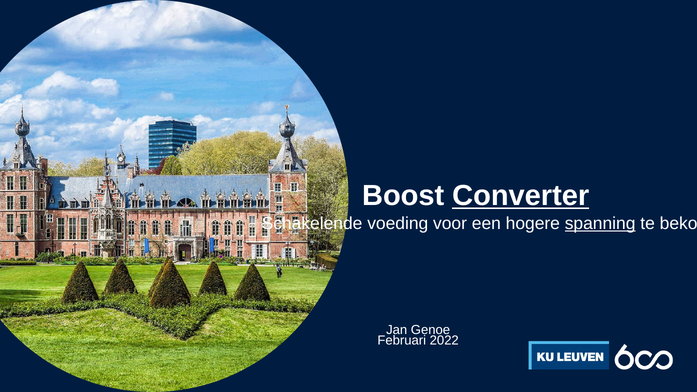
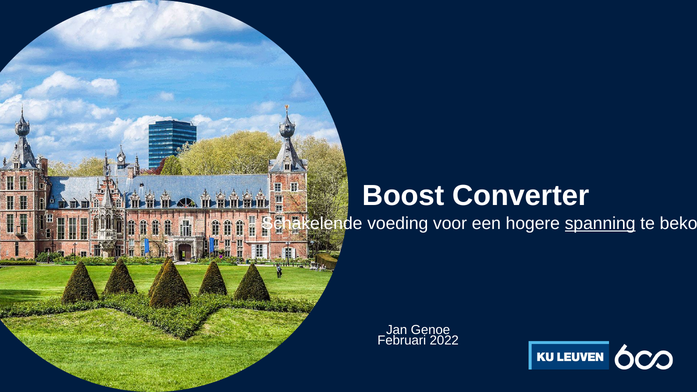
Converter underline: present -> none
